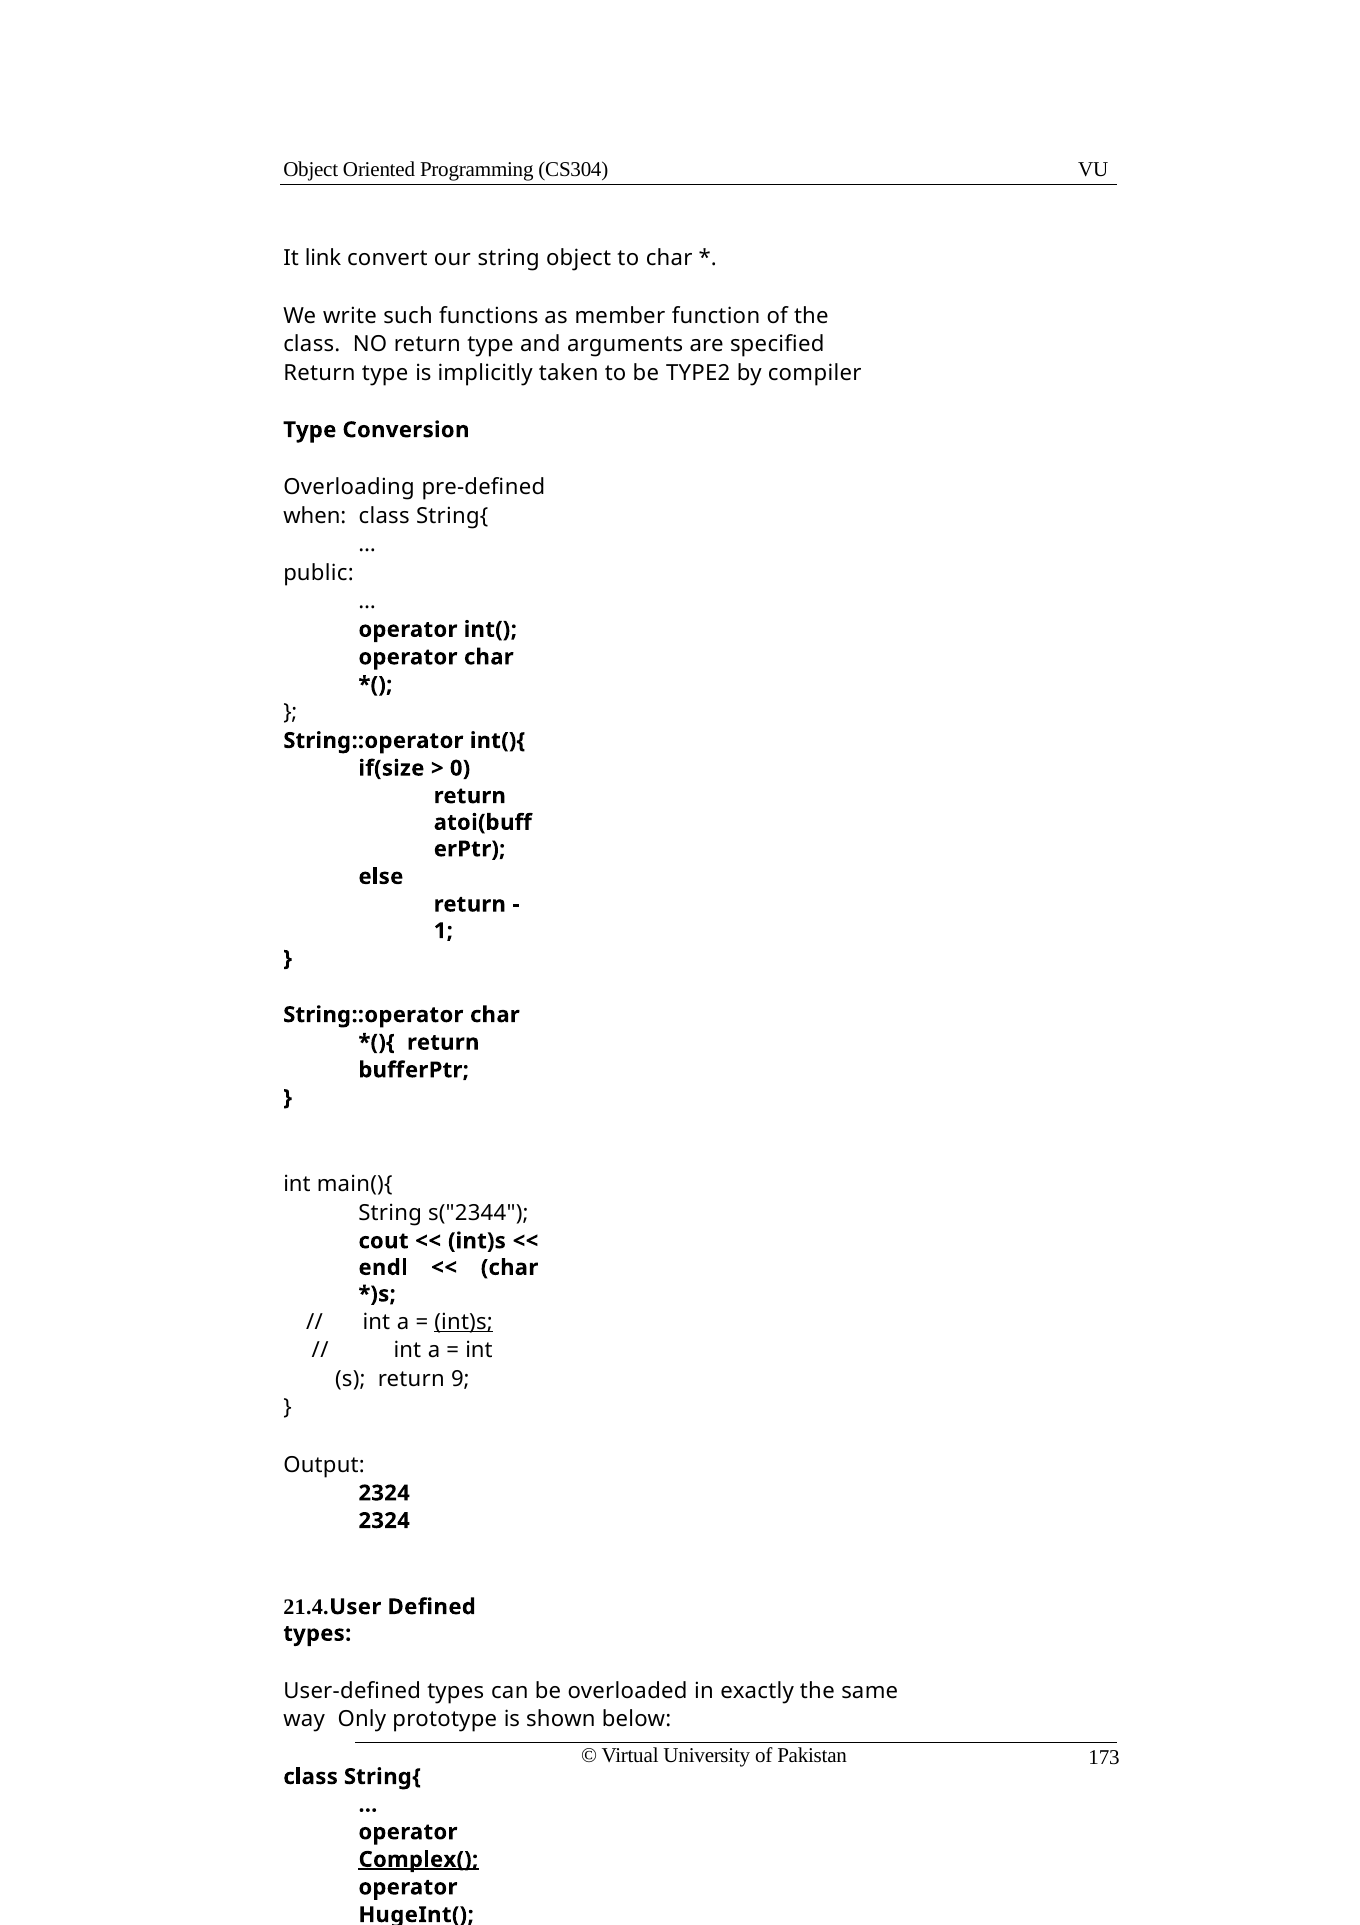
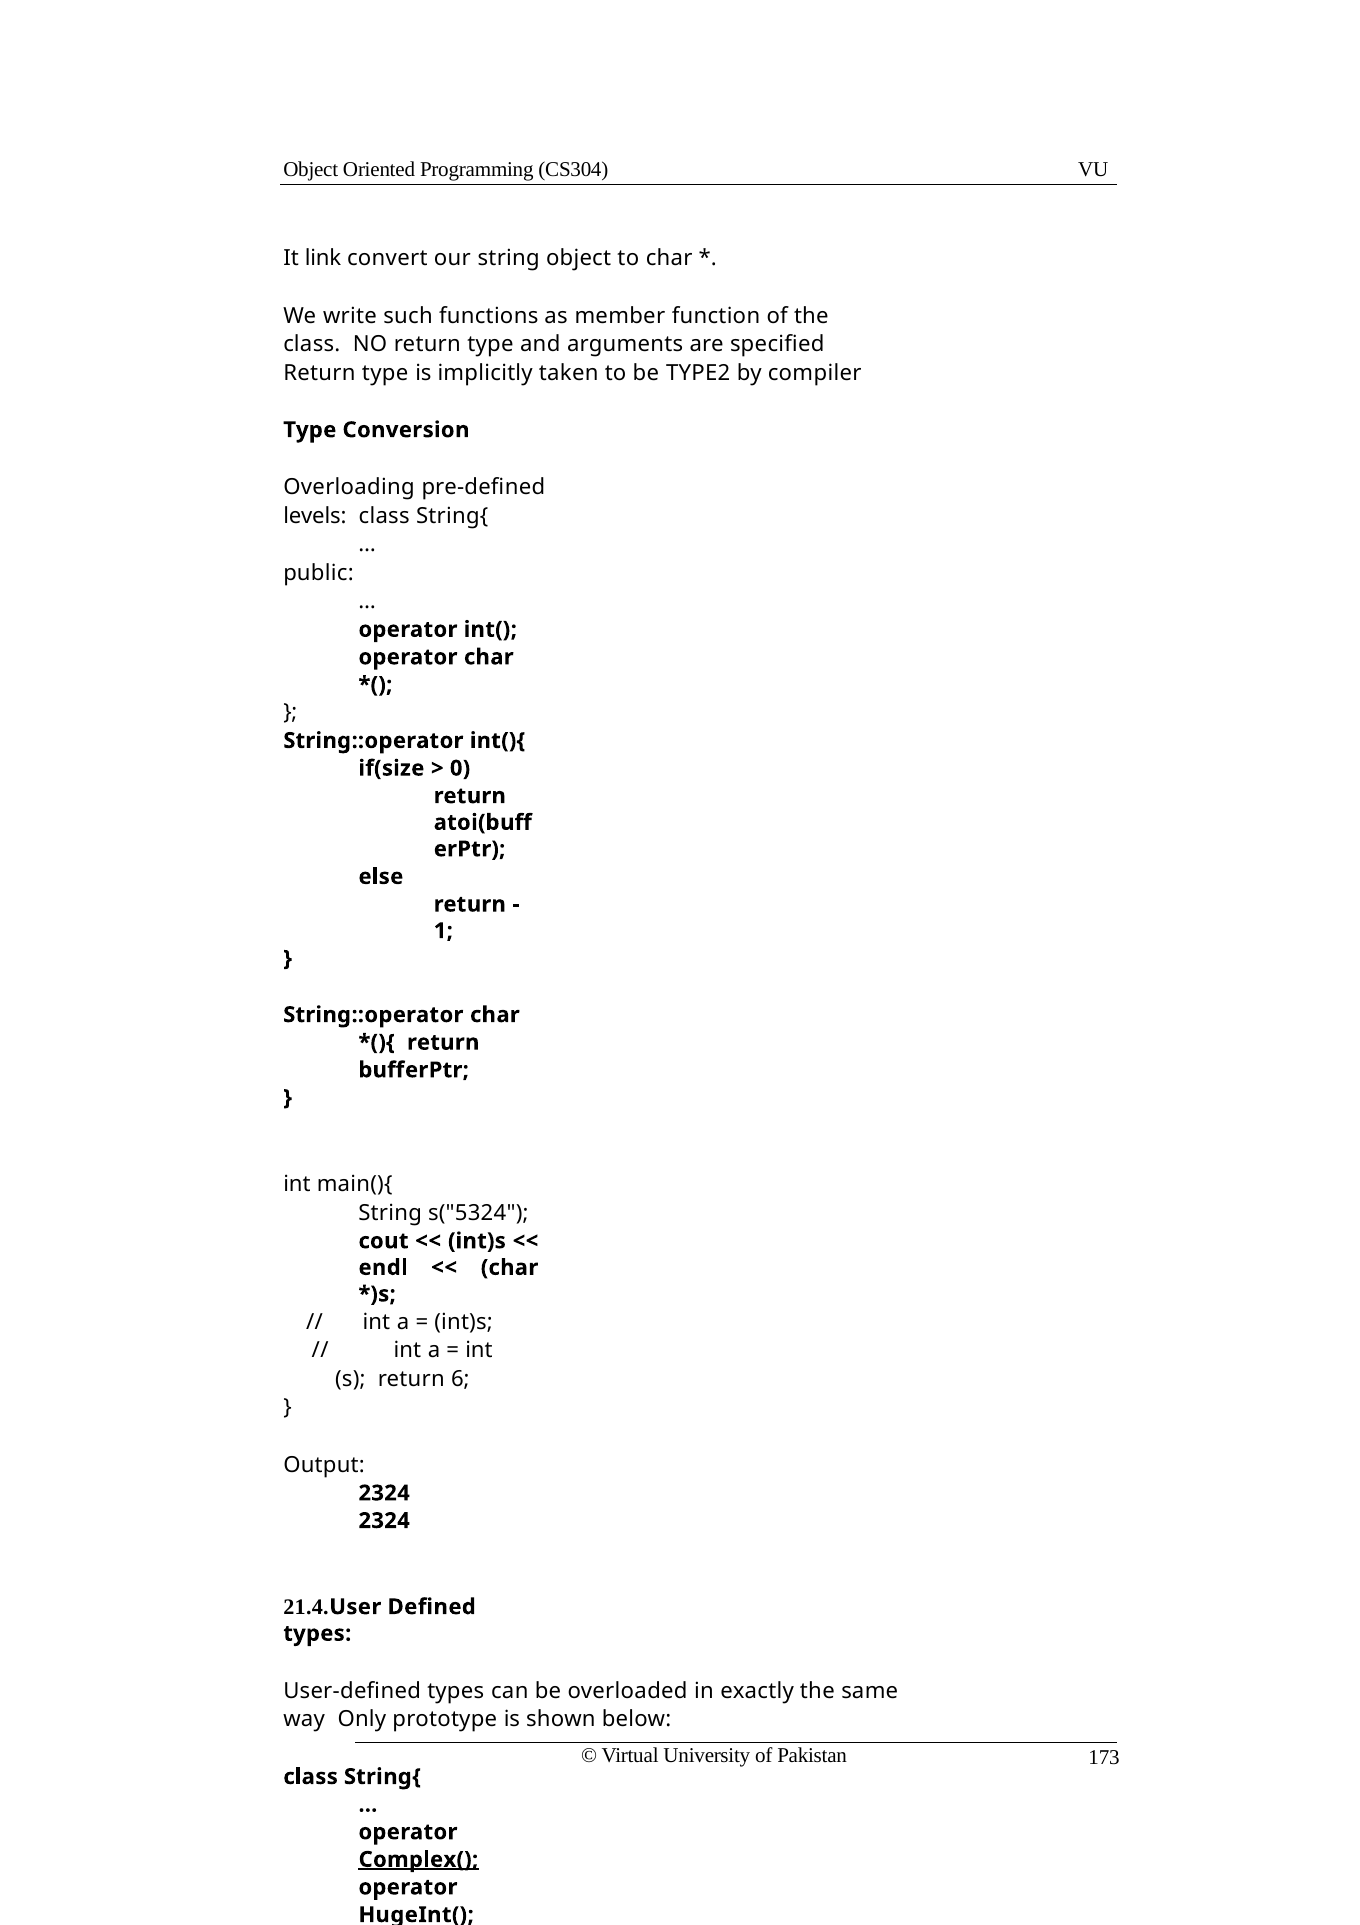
when: when -> levels
s("2344: s("2344 -> s("5324
int)s at (464, 1322) underline: present -> none
9: 9 -> 6
